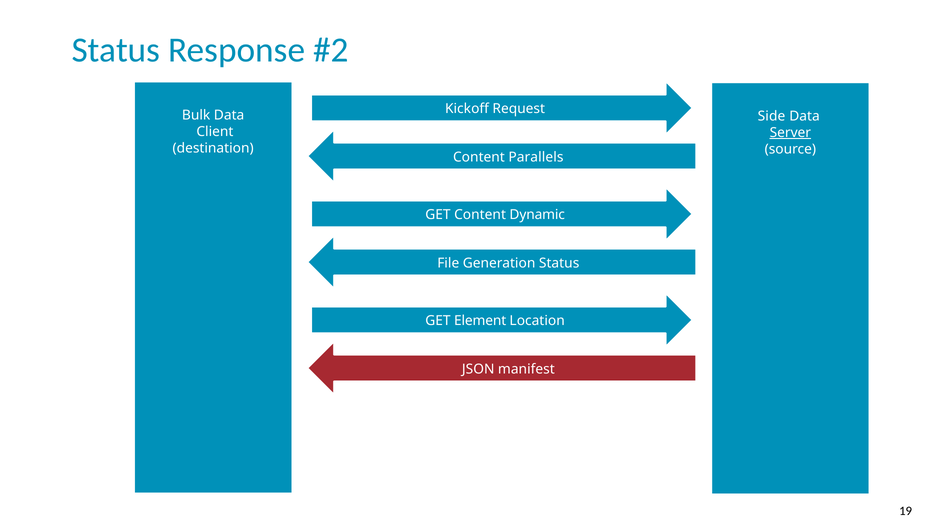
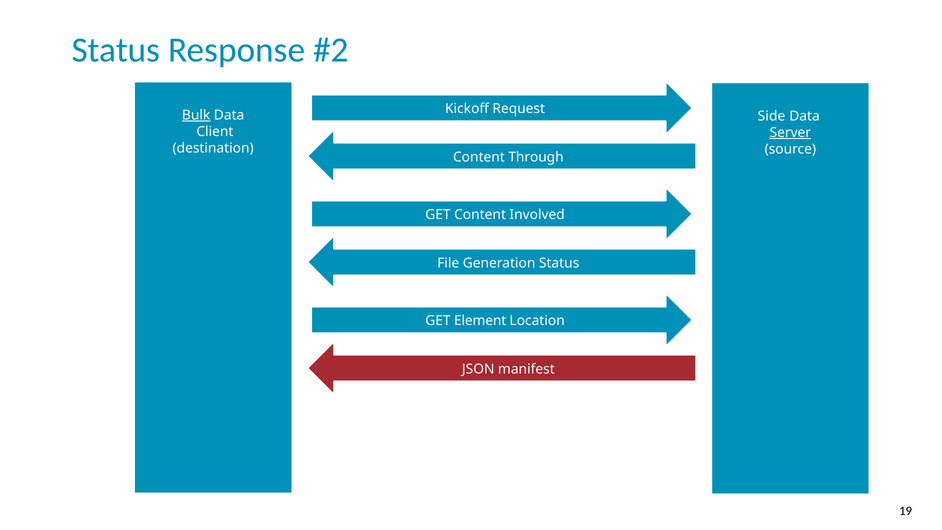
Bulk underline: none -> present
Parallels: Parallels -> Through
Dynamic: Dynamic -> Involved
